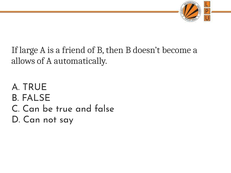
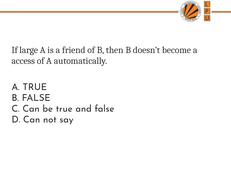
allows: allows -> access
